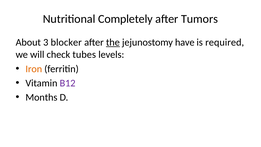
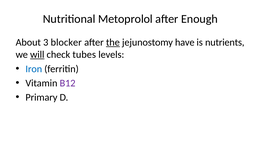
Completely: Completely -> Metoprolol
Tumors: Tumors -> Enough
required: required -> nutrients
will underline: none -> present
Iron colour: orange -> blue
Months: Months -> Primary
